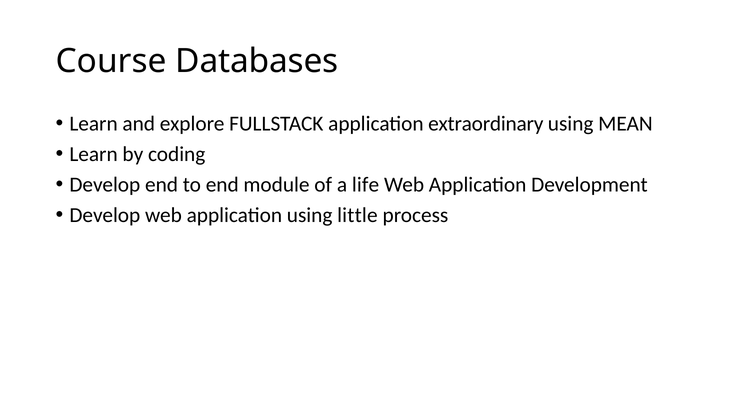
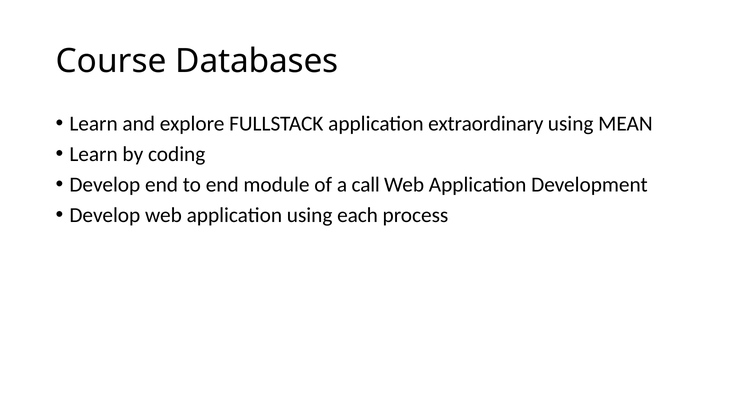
life: life -> call
little: little -> each
